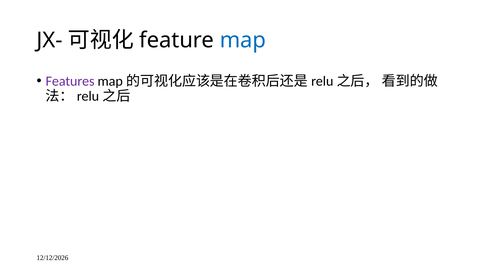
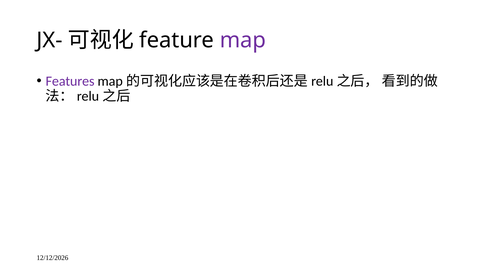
map colour: blue -> purple
